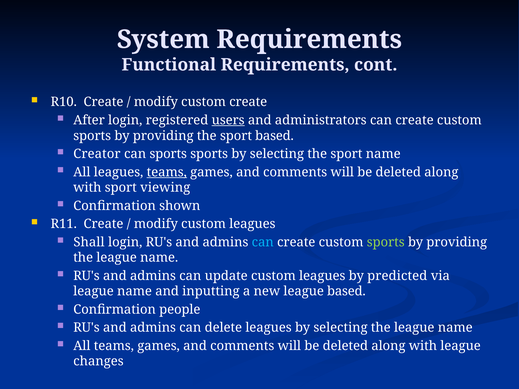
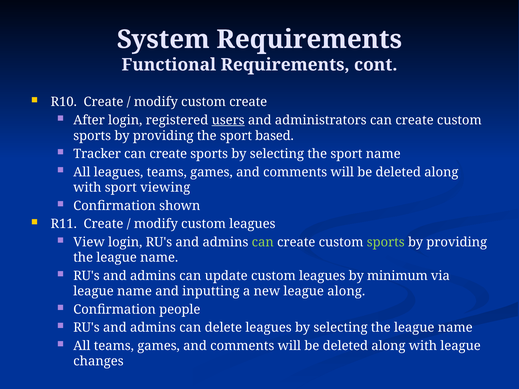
Creator: Creator -> Tracker
sports at (168, 154): sports -> create
teams at (167, 172) underline: present -> none
Shall: Shall -> View
can at (263, 242) colour: light blue -> light green
predicted: predicted -> minimum
league based: based -> along
